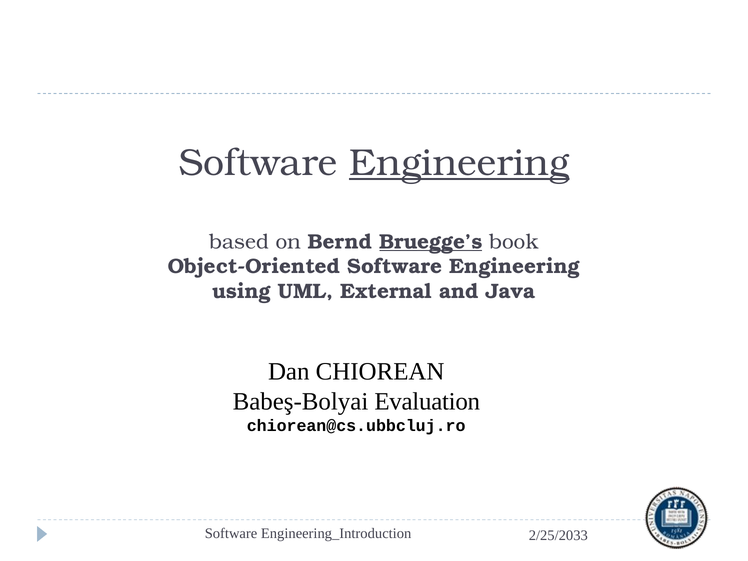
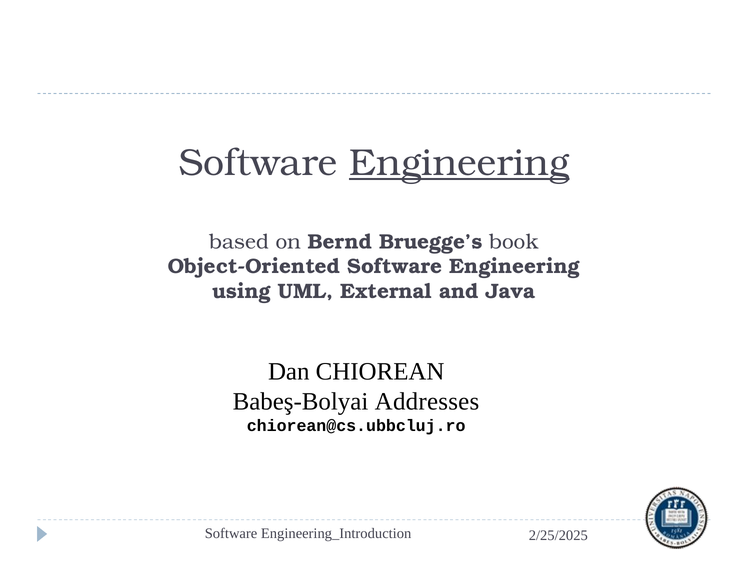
Bruegge’s underline: present -> none
Evaluation: Evaluation -> Addresses
2/25/2033: 2/25/2033 -> 2/25/2025
